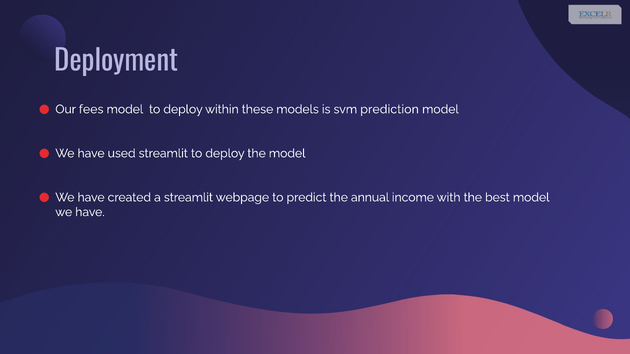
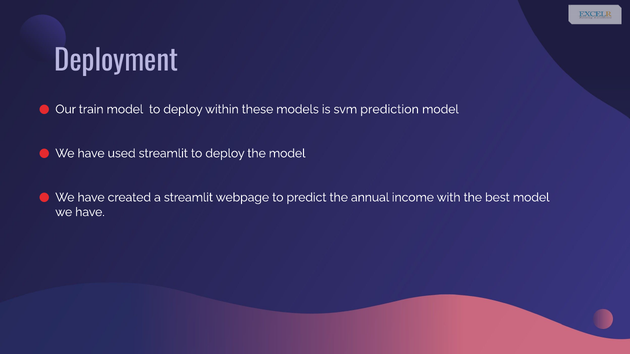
fees: fees -> train
